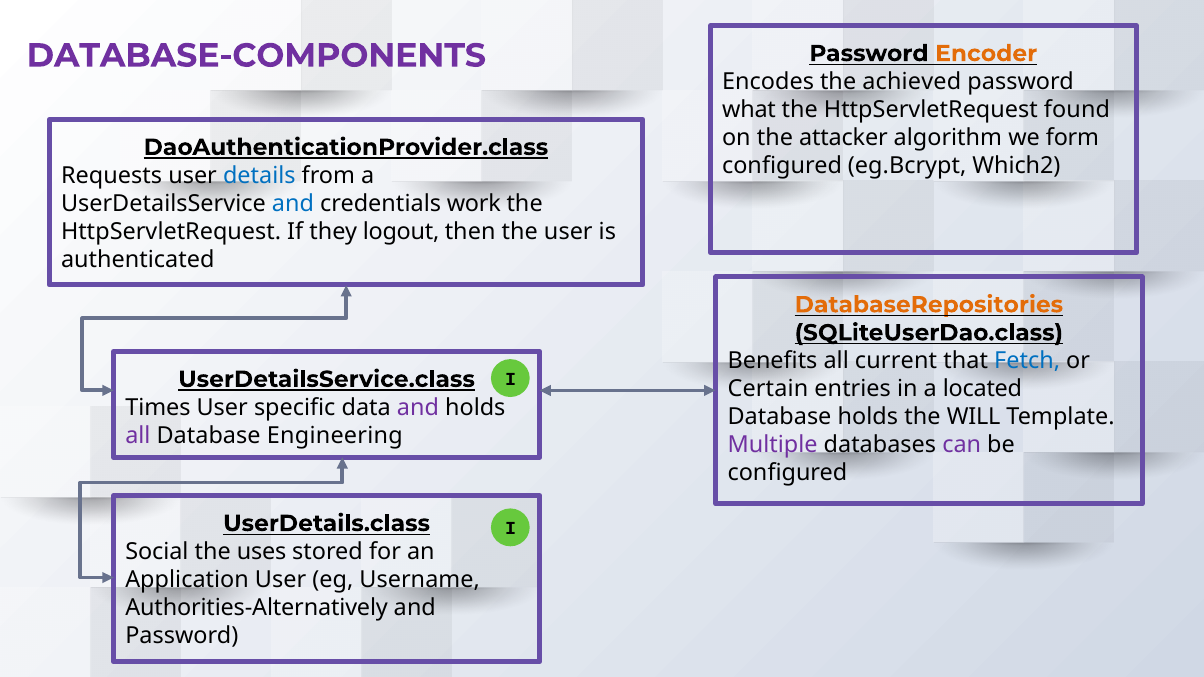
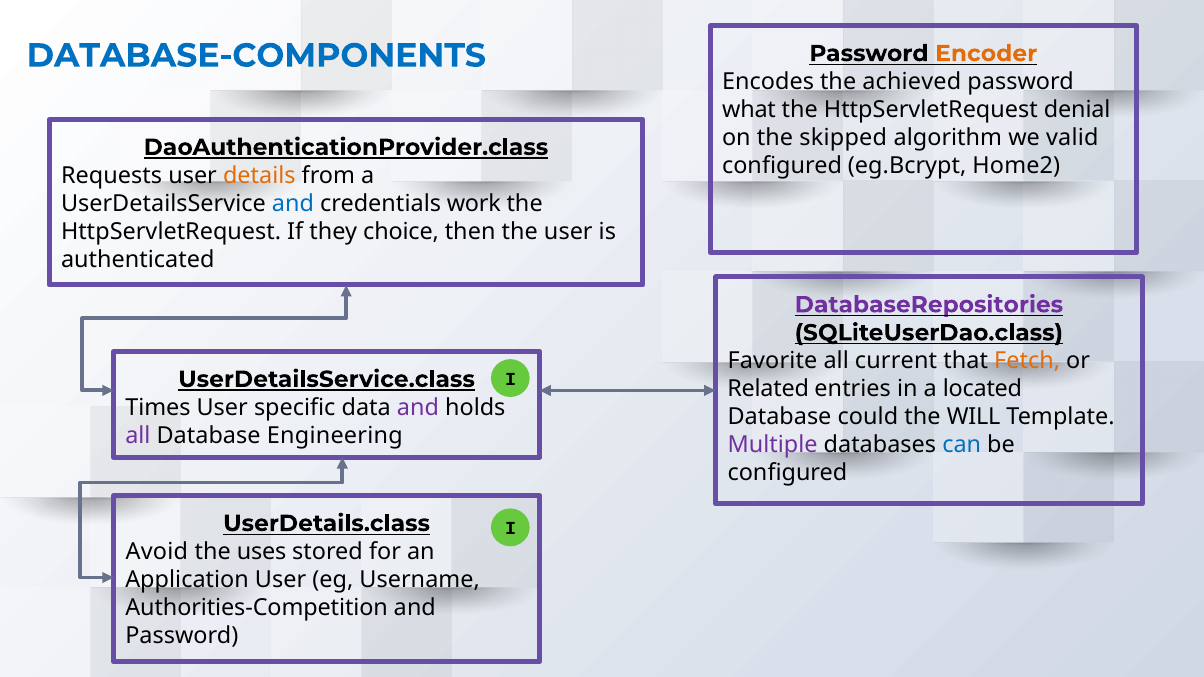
DATABASE-COMPONENTS colour: purple -> blue
found: found -> denial
attacker: attacker -> skipped
form: form -> valid
Which2: Which2 -> Home2
details colour: blue -> orange
logout: logout -> choice
DatabaseRepositories colour: orange -> purple
Benefits: Benefits -> Favorite
Fetch colour: blue -> orange
Certain: Certain -> Related
Database holds: holds -> could
can colour: purple -> blue
Social: Social -> Avoid
Authorities-Alternatively: Authorities-Alternatively -> Authorities-Competition
